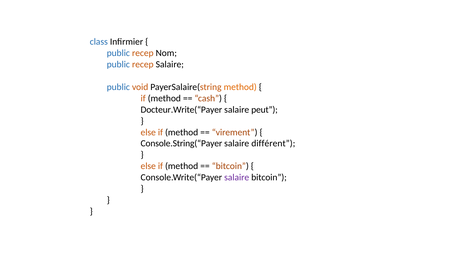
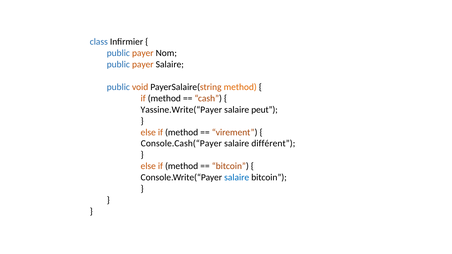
recep at (143, 53): recep -> payer
recep at (143, 65): recep -> payer
Docteur.Write(“Payer: Docteur.Write(“Payer -> Yassine.Write(“Payer
Console.String(“Payer: Console.String(“Payer -> Console.Cash(“Payer
salaire at (237, 178) colour: purple -> blue
